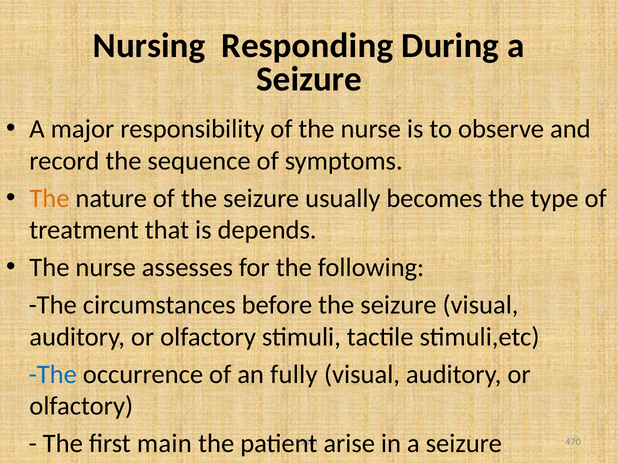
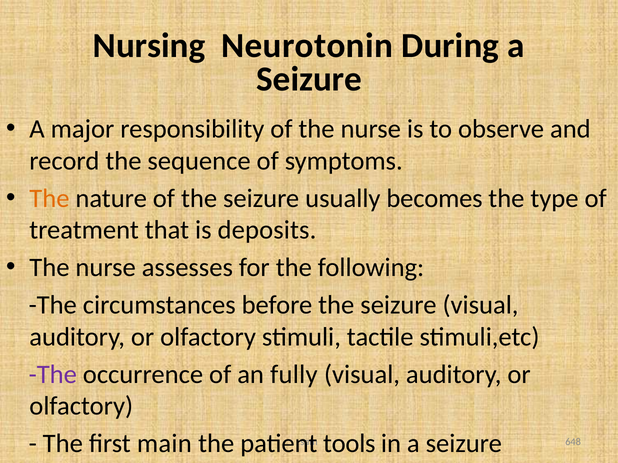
Responding: Responding -> Neurotonin
depends: depends -> deposits
The at (53, 375) colour: blue -> purple
arise: arise -> tools
470: 470 -> 648
